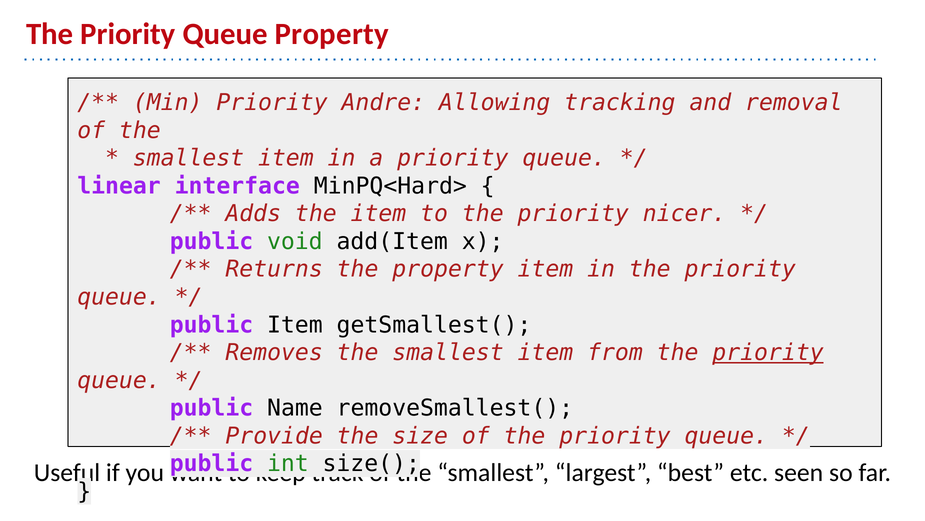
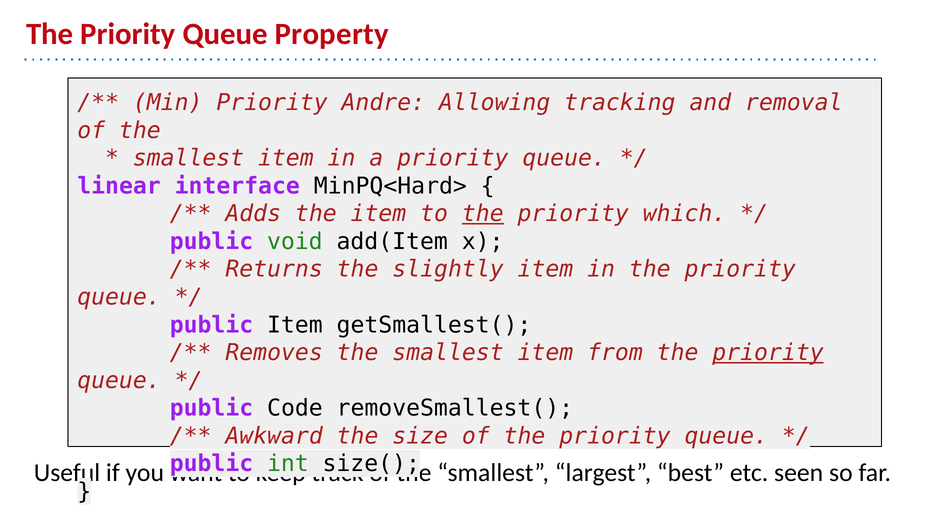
the at (483, 213) underline: none -> present
nicer: nicer -> which
the property: property -> slightly
Name: Name -> Code
Provide: Provide -> Awkward
